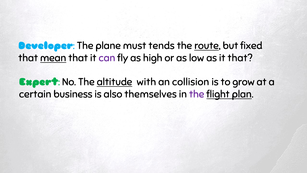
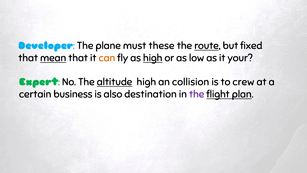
tends: tends -> these
can colour: purple -> orange
high at (153, 58) underline: none -> present
it that: that -> your
altitude with: with -> high
grow: grow -> crew
themselves: themselves -> destination
